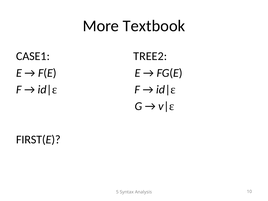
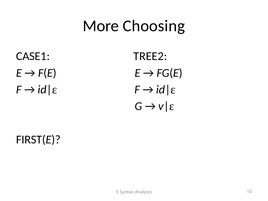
Textbook: Textbook -> Choosing
